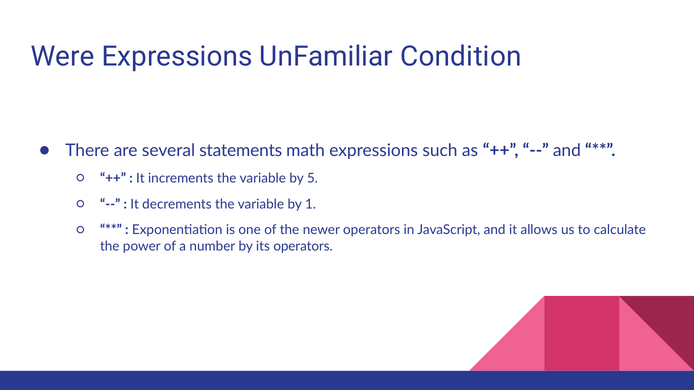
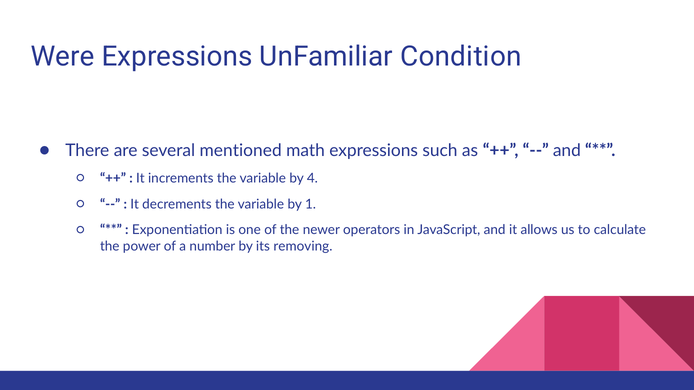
statements: statements -> mentioned
5: 5 -> 4
its operators: operators -> removing
